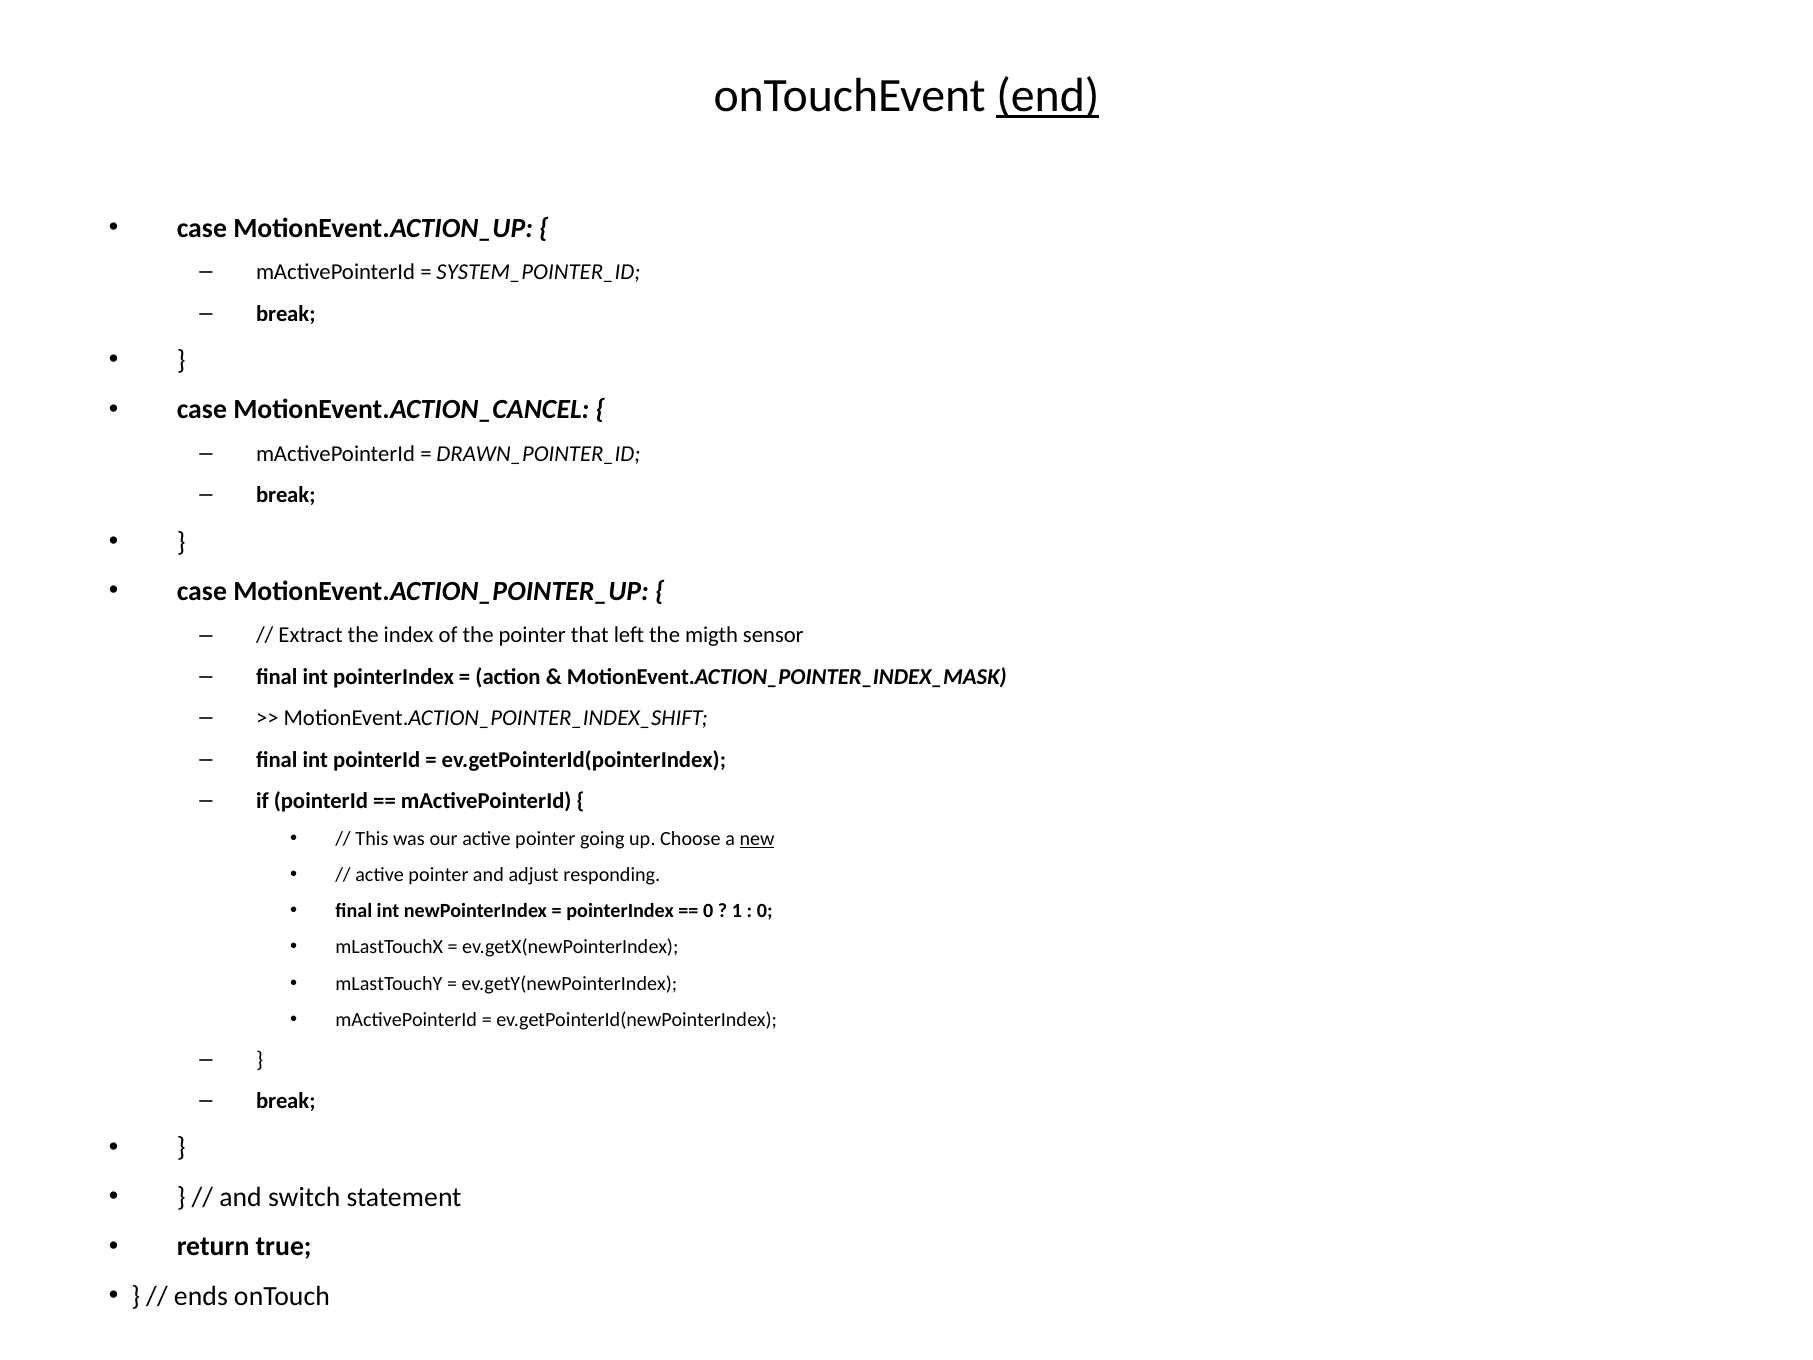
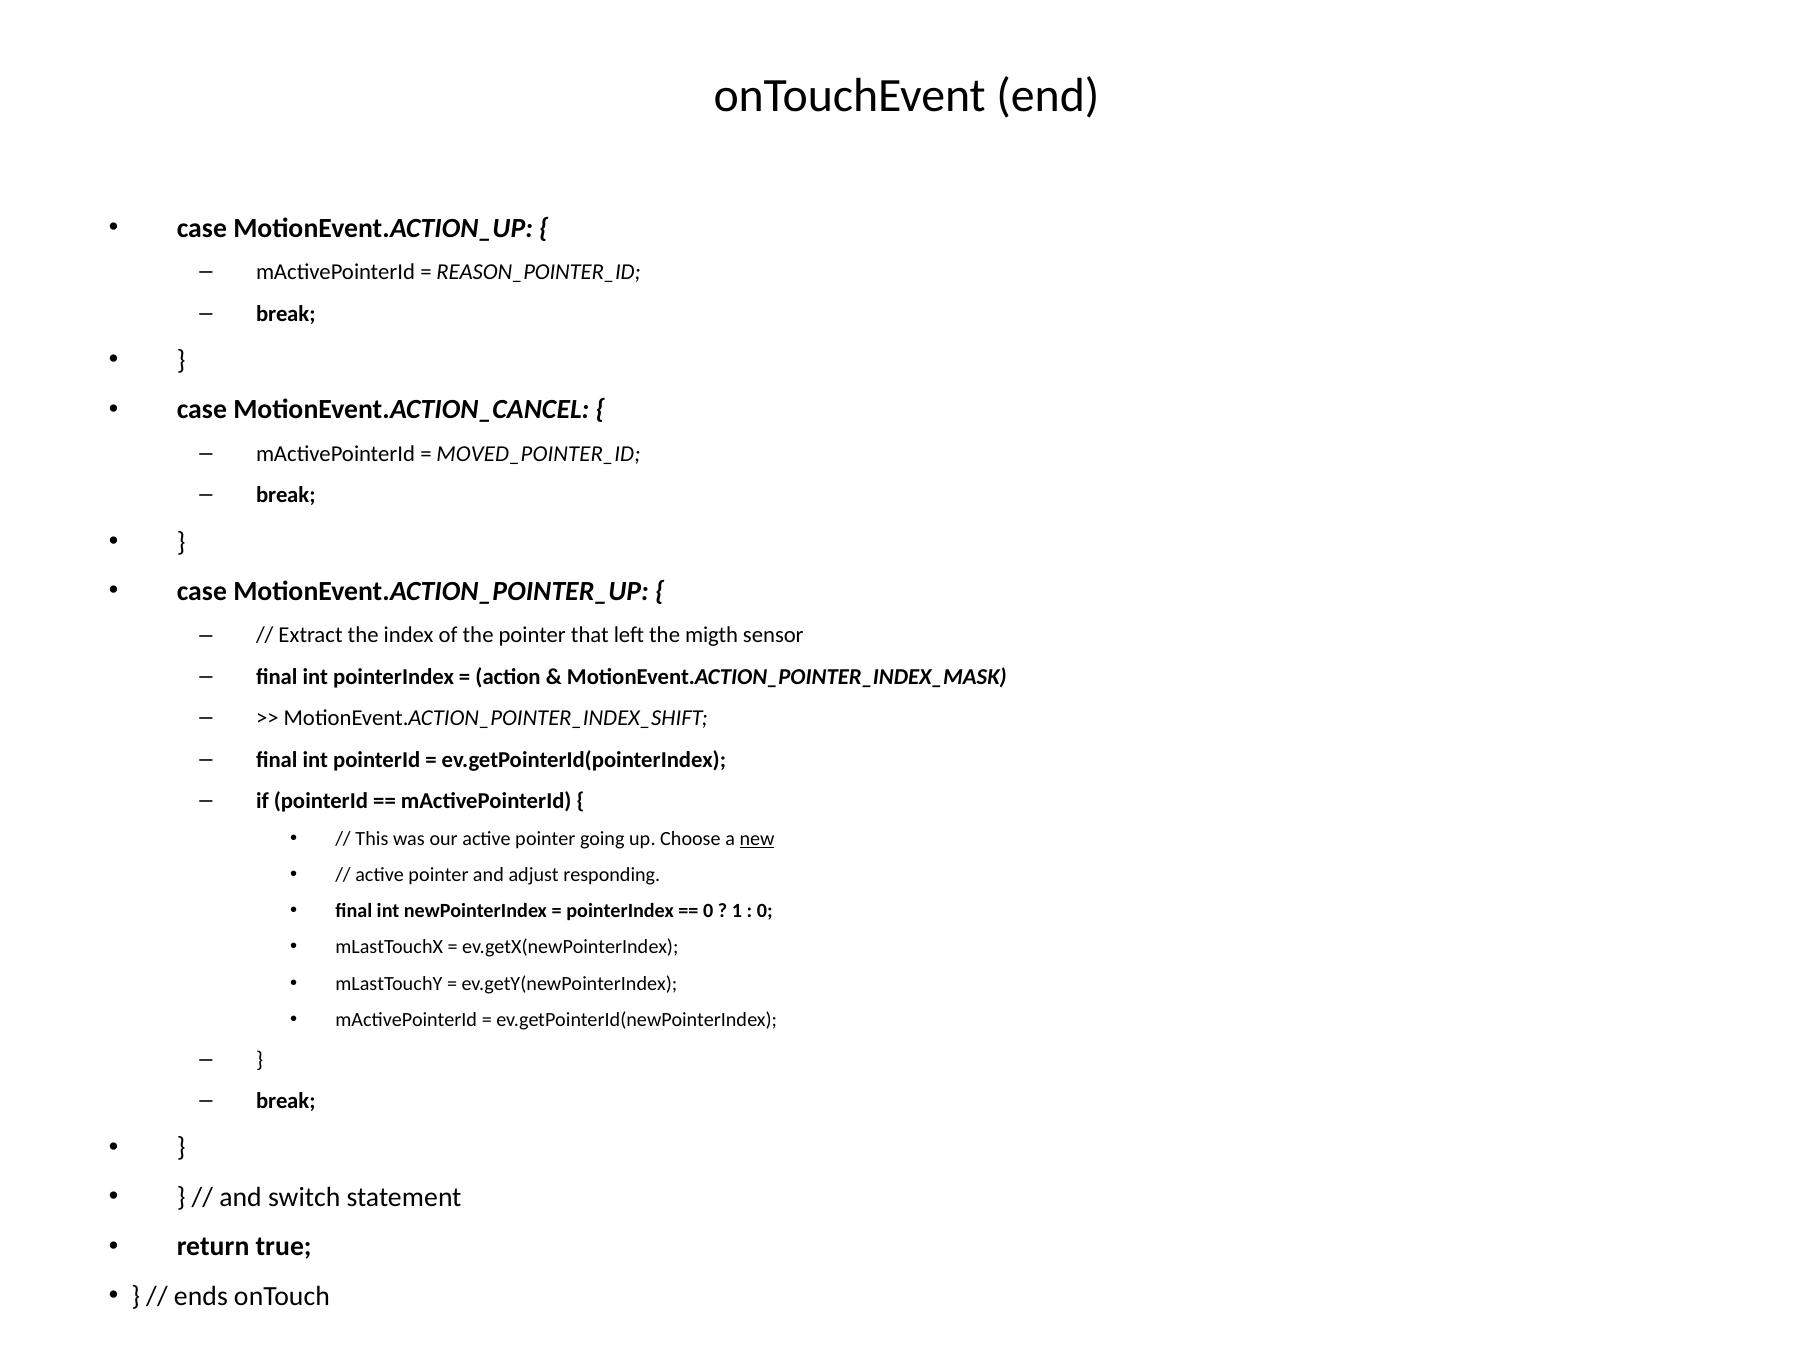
end underline: present -> none
SYSTEM_POINTER_ID: SYSTEM_POINTER_ID -> REASON_POINTER_ID
DRAWN_POINTER_ID: DRAWN_POINTER_ID -> MOVED_POINTER_ID
